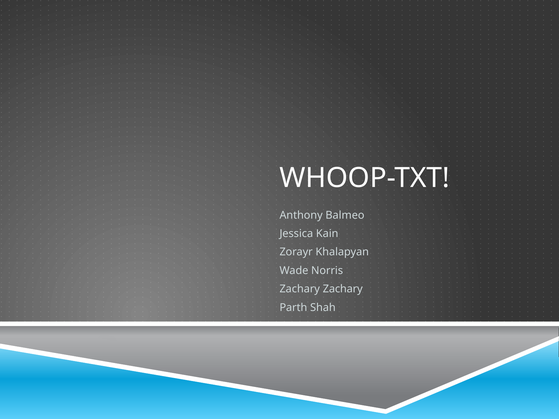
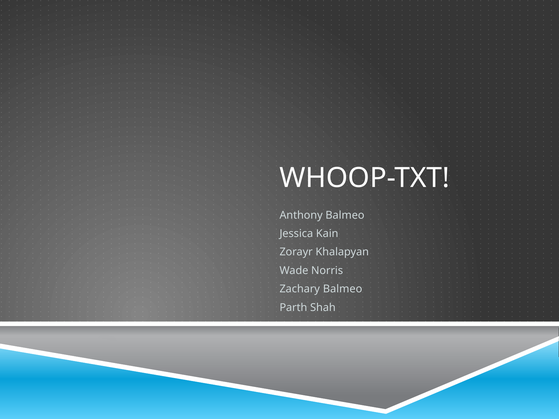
Zachary Zachary: Zachary -> Balmeo
